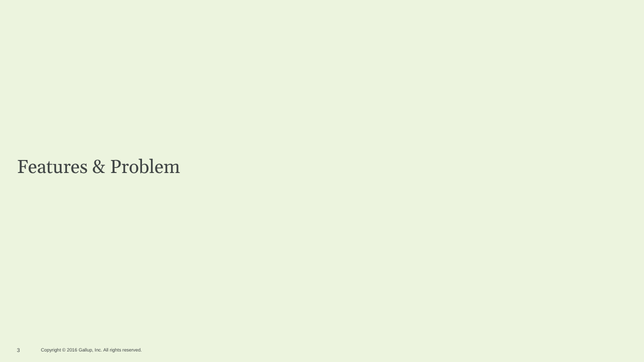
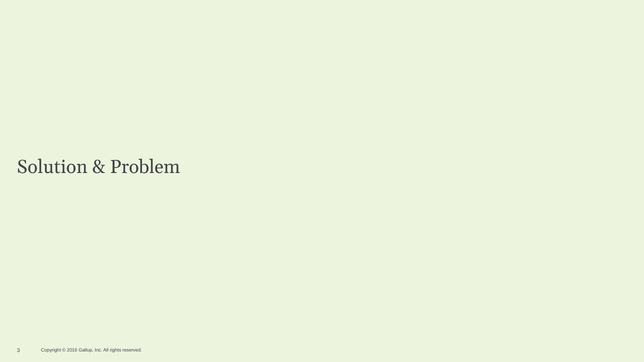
Features: Features -> Solution
